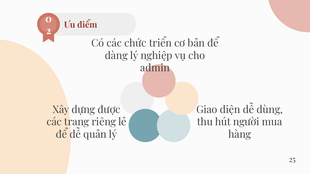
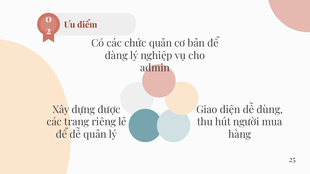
chức triển: triển -> quản
